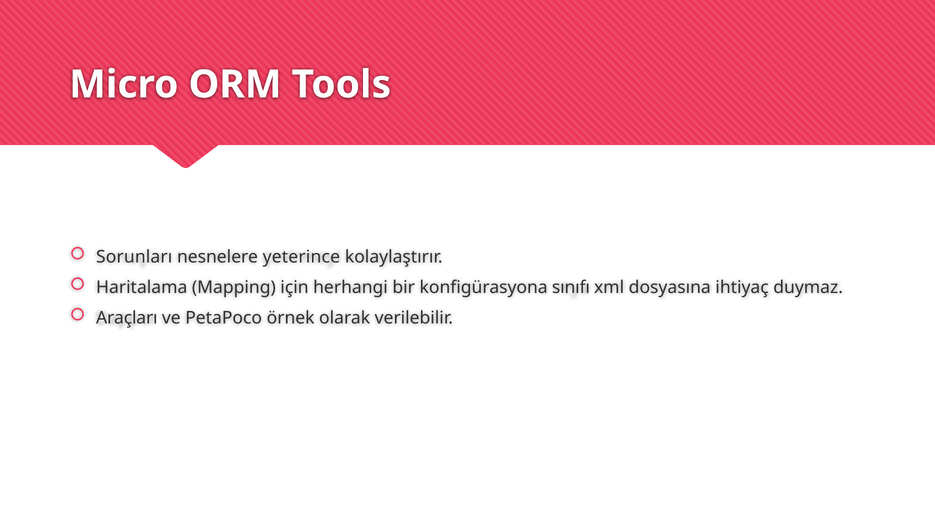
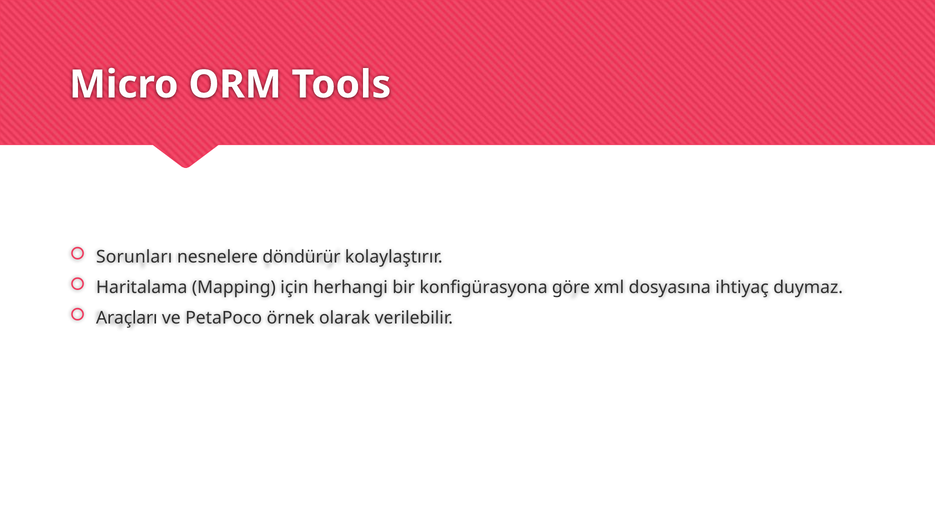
yeterince: yeterince -> döndürür
sınıfı: sınıfı -> göre
